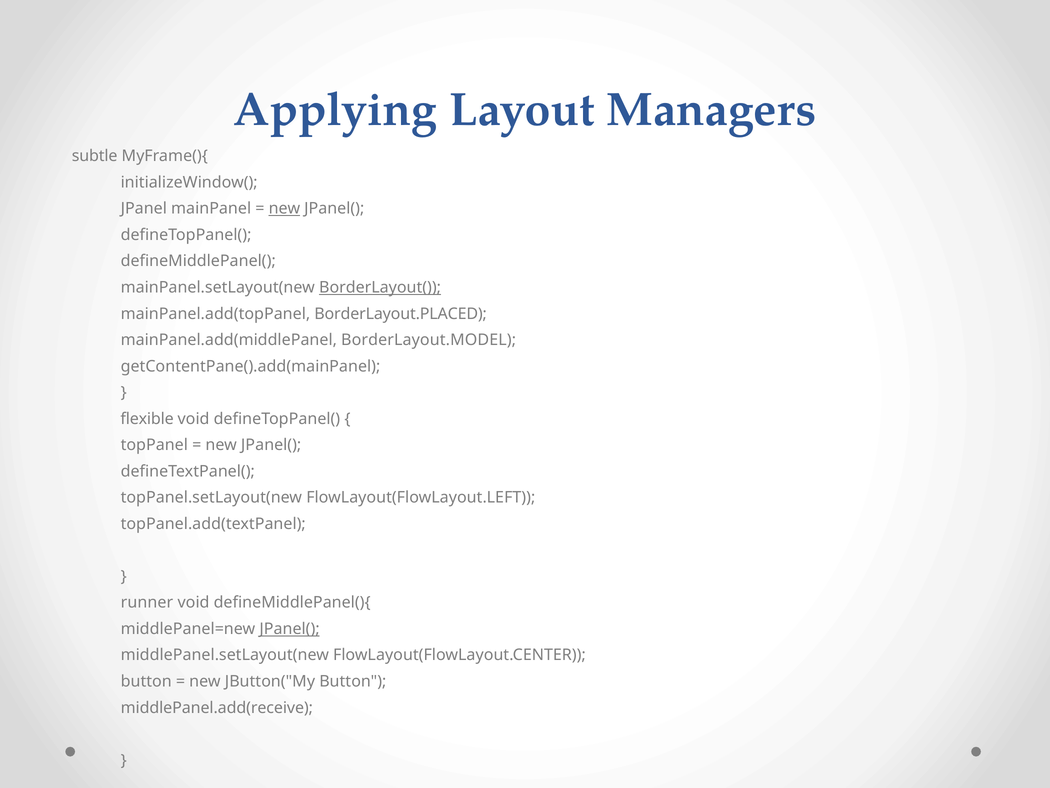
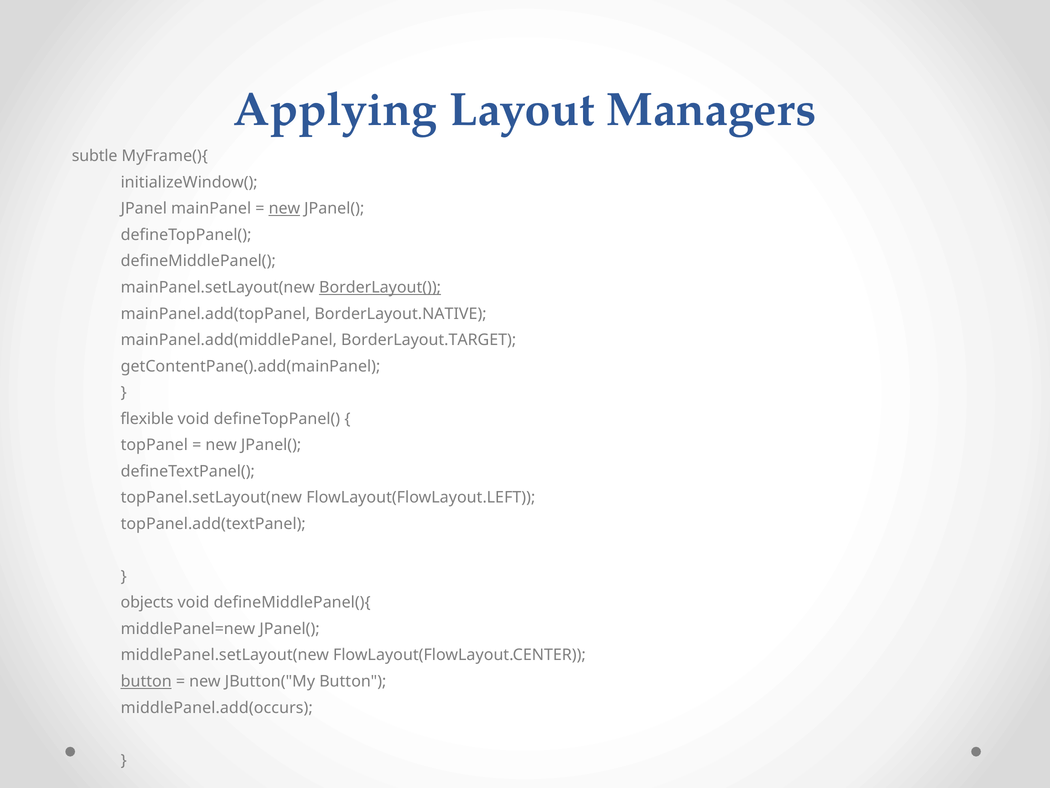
BorderLayout.PLACED: BorderLayout.PLACED -> BorderLayout.NATIVE
BorderLayout.MODEL: BorderLayout.MODEL -> BorderLayout.TARGET
runner: runner -> objects
JPanel( at (290, 629) underline: present -> none
button at (146, 681) underline: none -> present
middlePanel.add(receive: middlePanel.add(receive -> middlePanel.add(occurs
